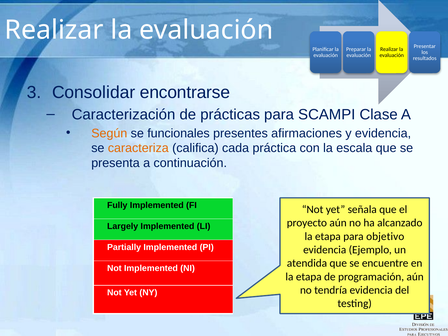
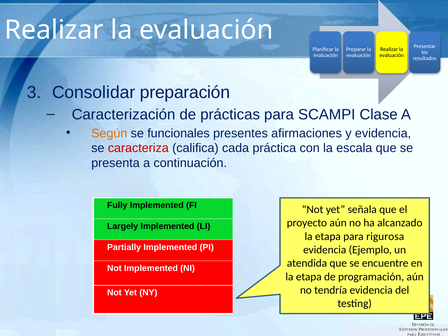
encontrarse: encontrarse -> preparación
caracteriza colour: orange -> red
objetivo: objetivo -> rigurosa
